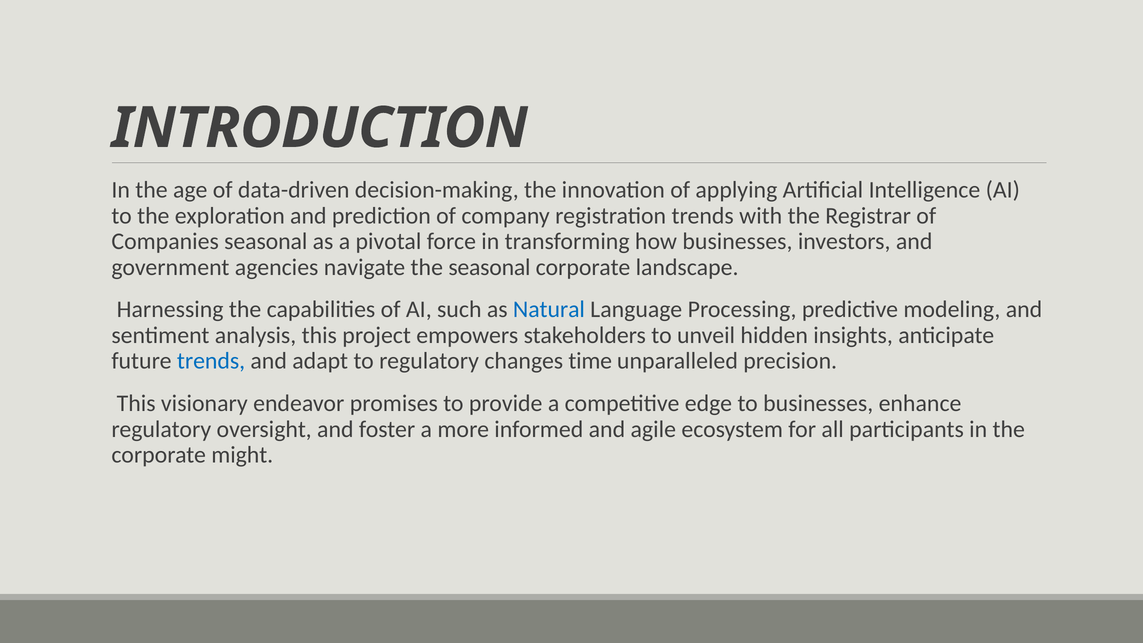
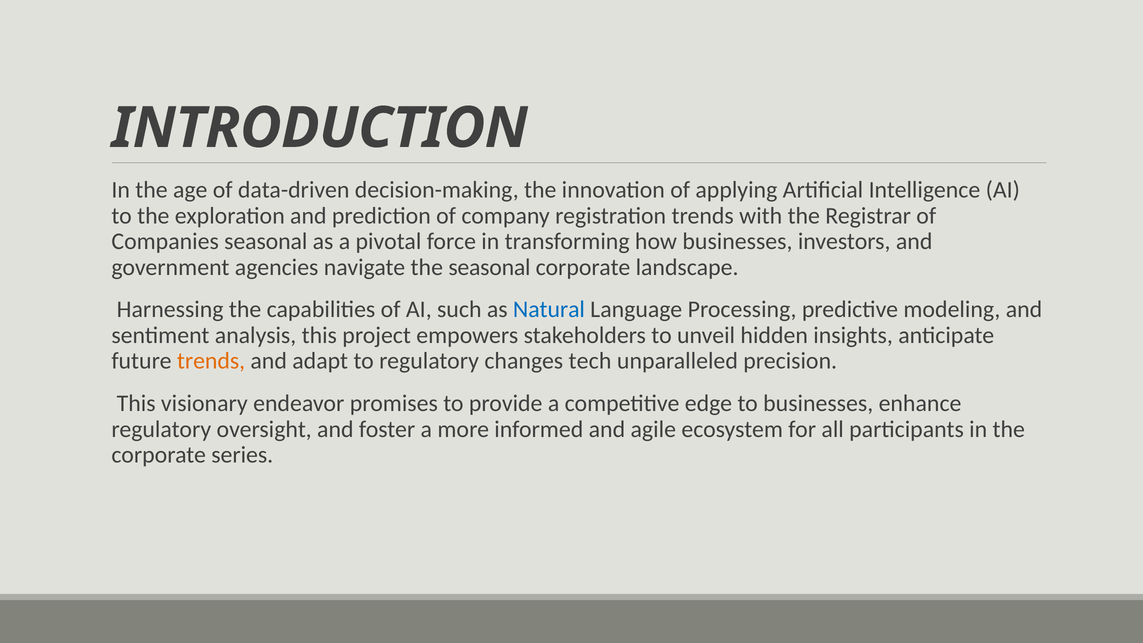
trends at (211, 361) colour: blue -> orange
time: time -> tech
might: might -> series
